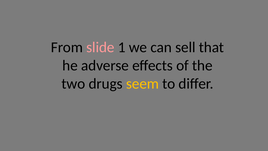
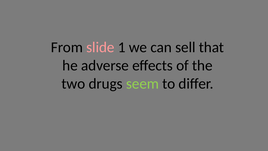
seem colour: yellow -> light green
